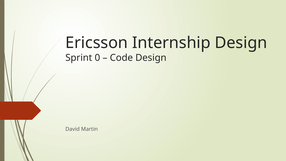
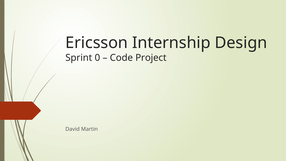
Code Design: Design -> Project
